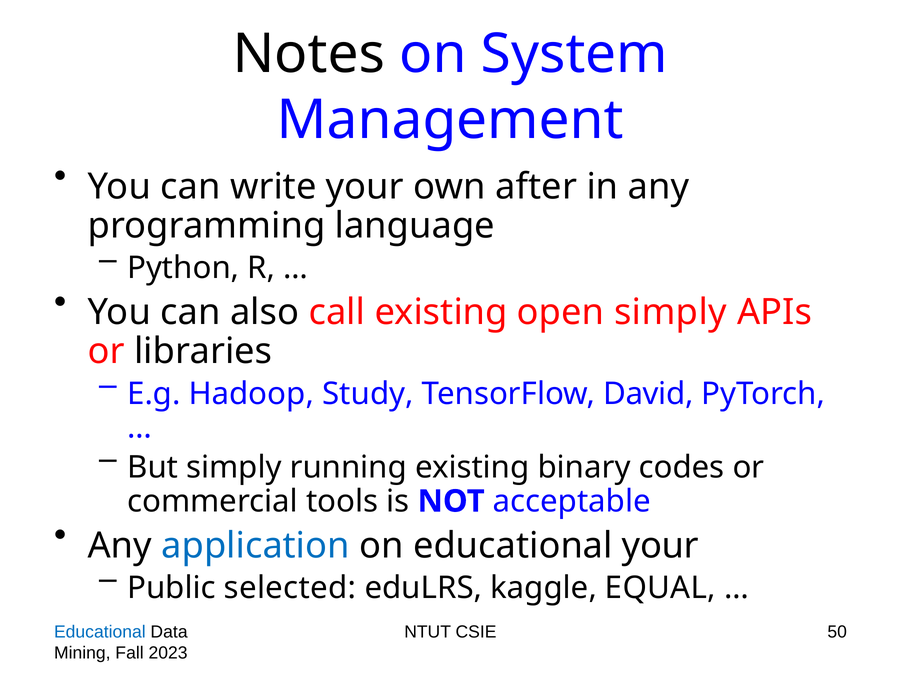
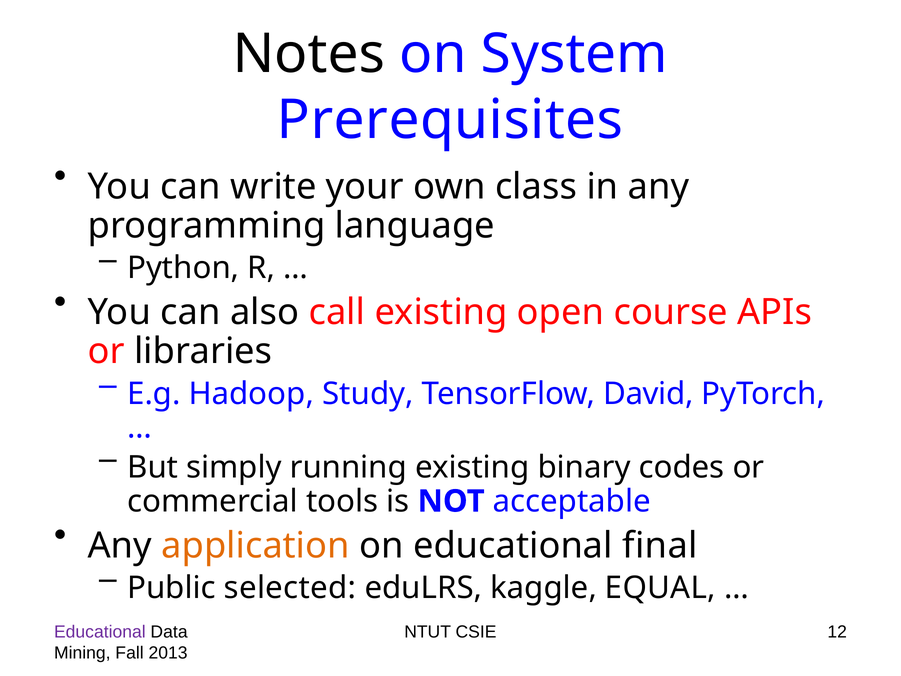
Management: Management -> Prerequisites
after: after -> class
open simply: simply -> course
application colour: blue -> orange
educational your: your -> final
Educational at (100, 632) colour: blue -> purple
50: 50 -> 12
2023: 2023 -> 2013
